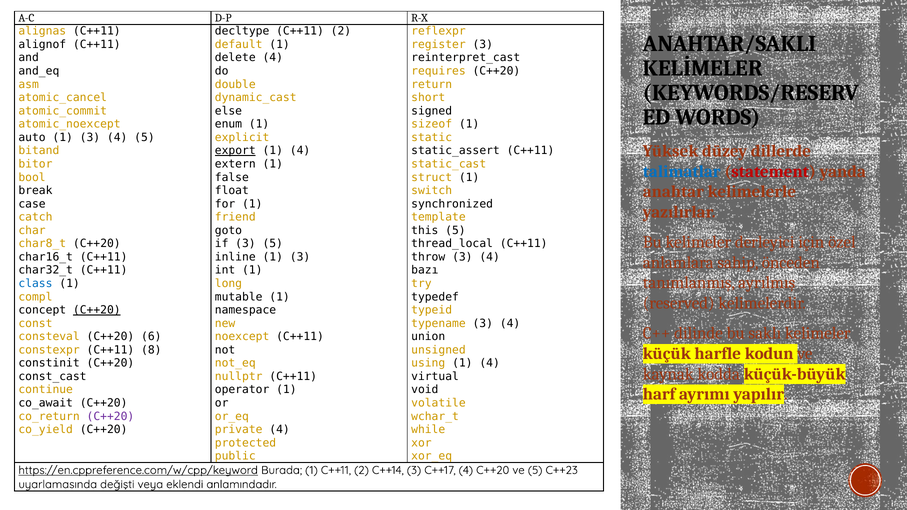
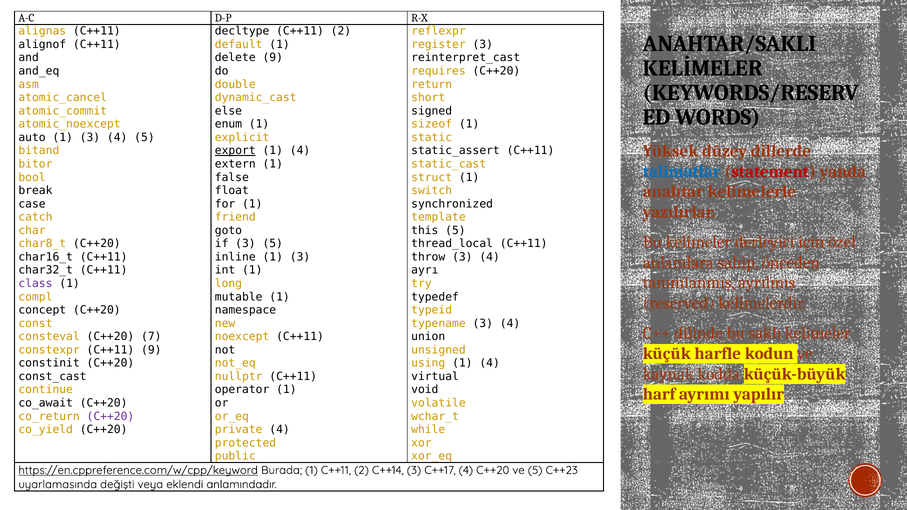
delete 4: 4 -> 9
bazı: bazı -> ayrı
class colour: blue -> purple
C++20 at (97, 310) underline: present -> none
6: 6 -> 7
C++11 8: 8 -> 9
